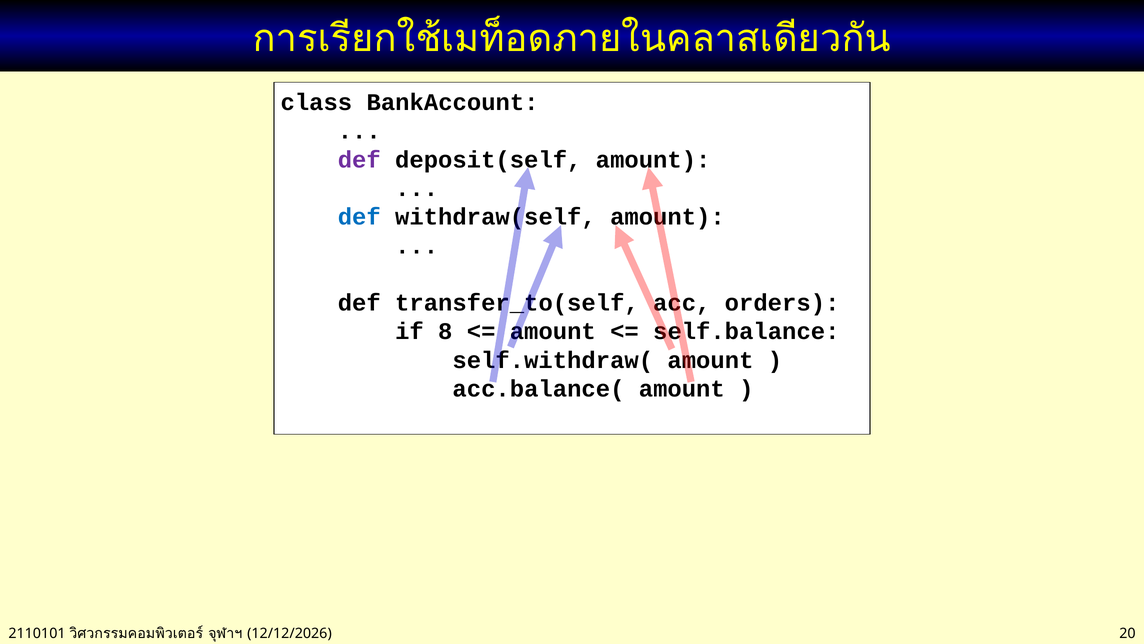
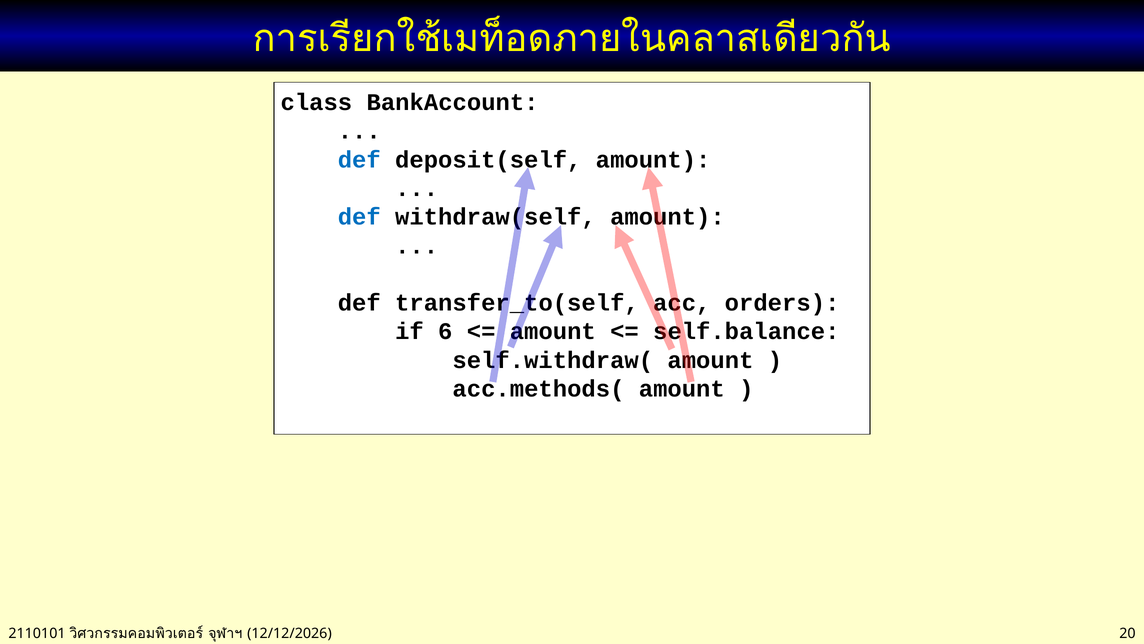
def at (359, 160) colour: purple -> blue
8: 8 -> 6
acc.balance(: acc.balance( -> acc.methods(
